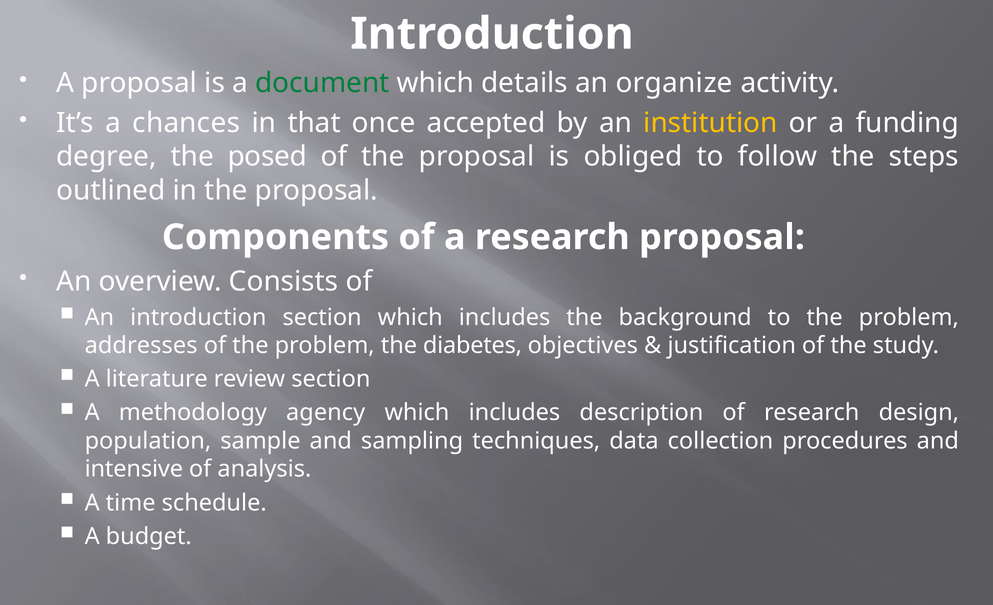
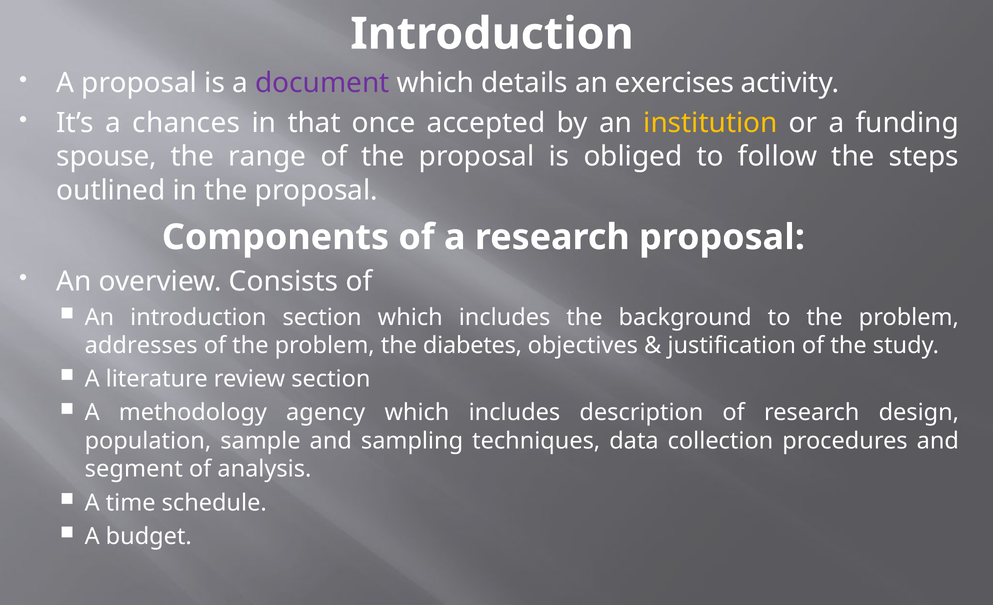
document colour: green -> purple
organize: organize -> exercises
degree: degree -> spouse
posed: posed -> range
intensive: intensive -> segment
